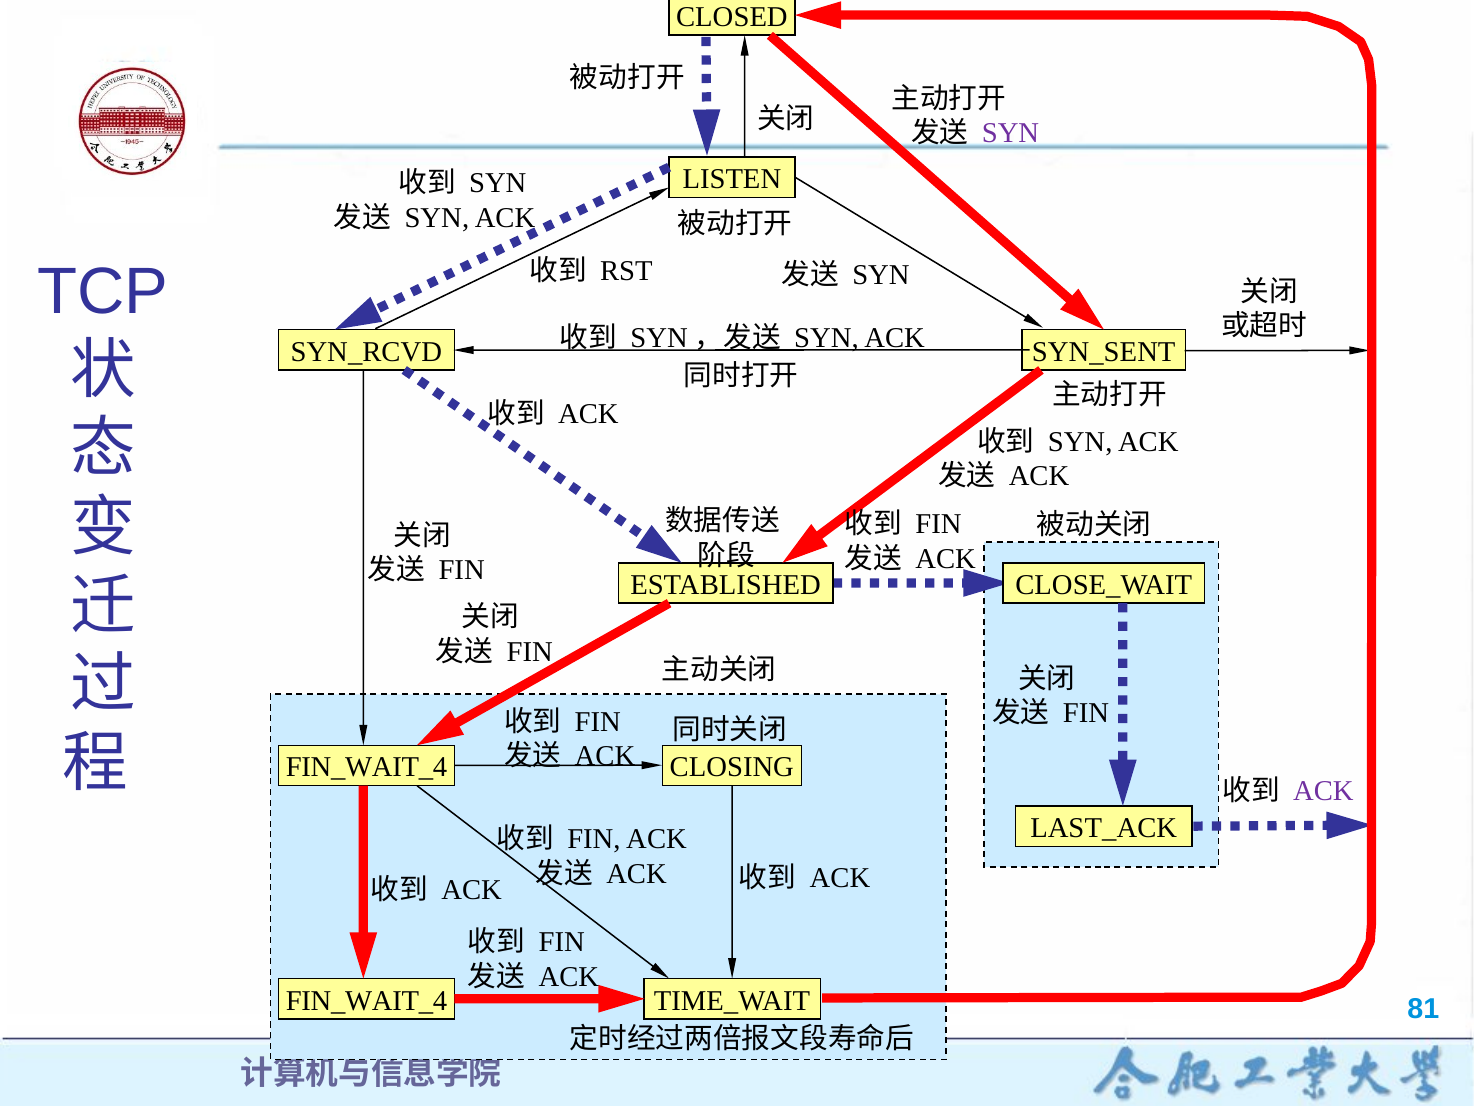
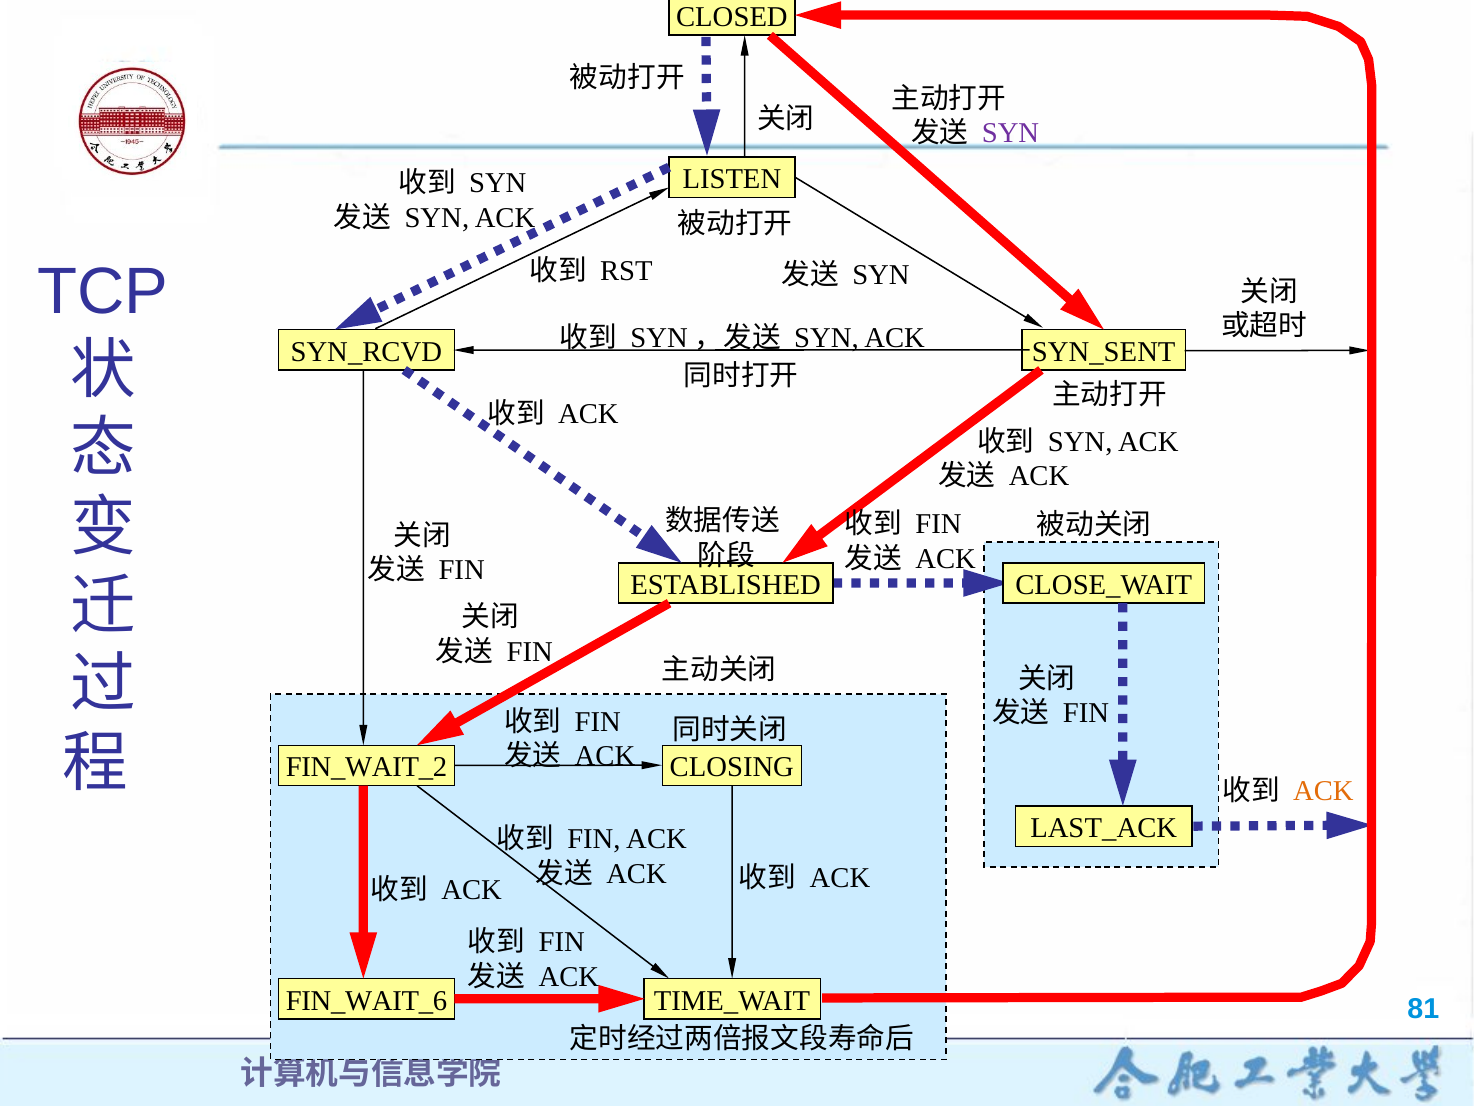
FIN_WAIT_4 at (366, 767): FIN_WAIT_4 -> FIN_WAIT_2
ACK at (1323, 791) colour: purple -> orange
FIN_WAIT_4 at (366, 1000): FIN_WAIT_4 -> FIN_WAIT_6
